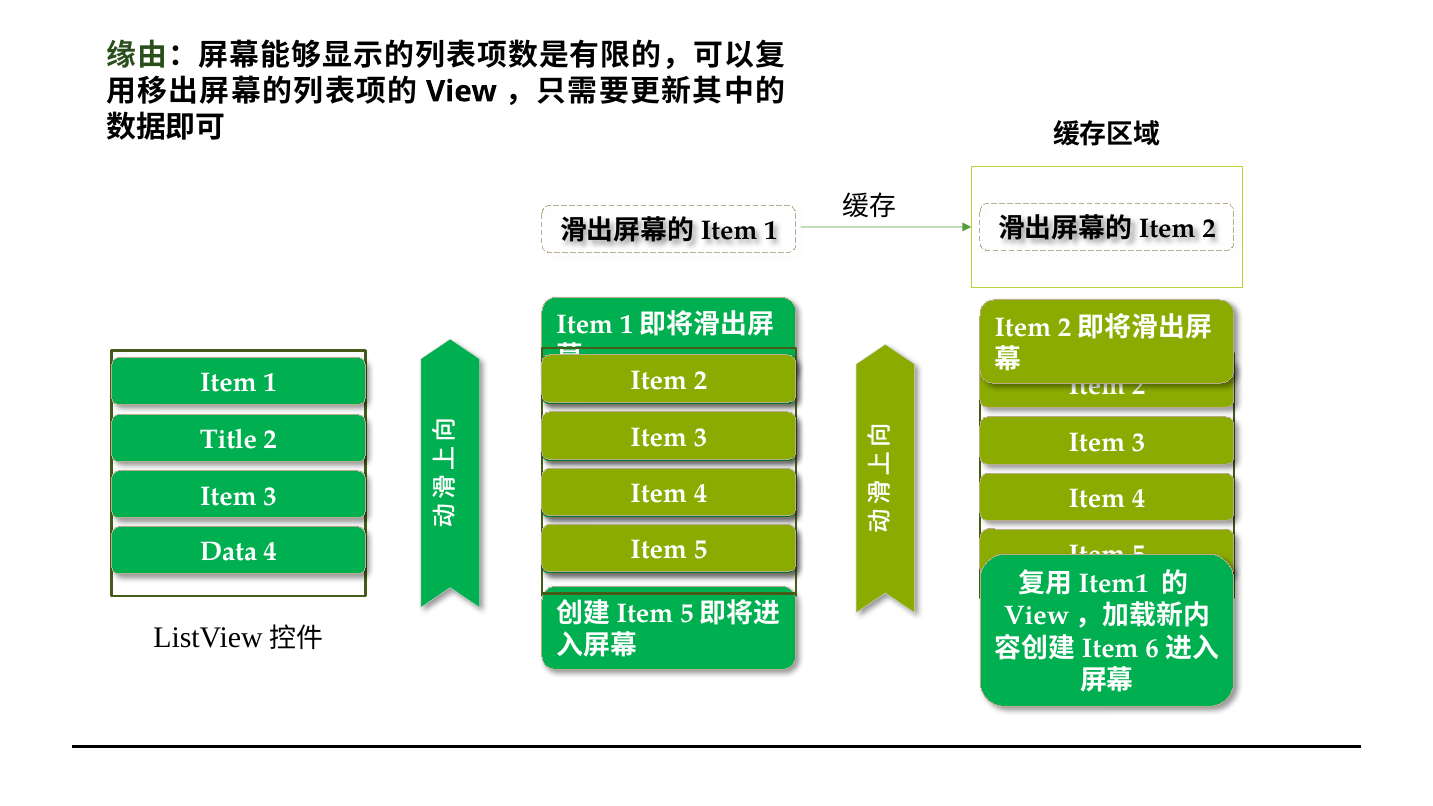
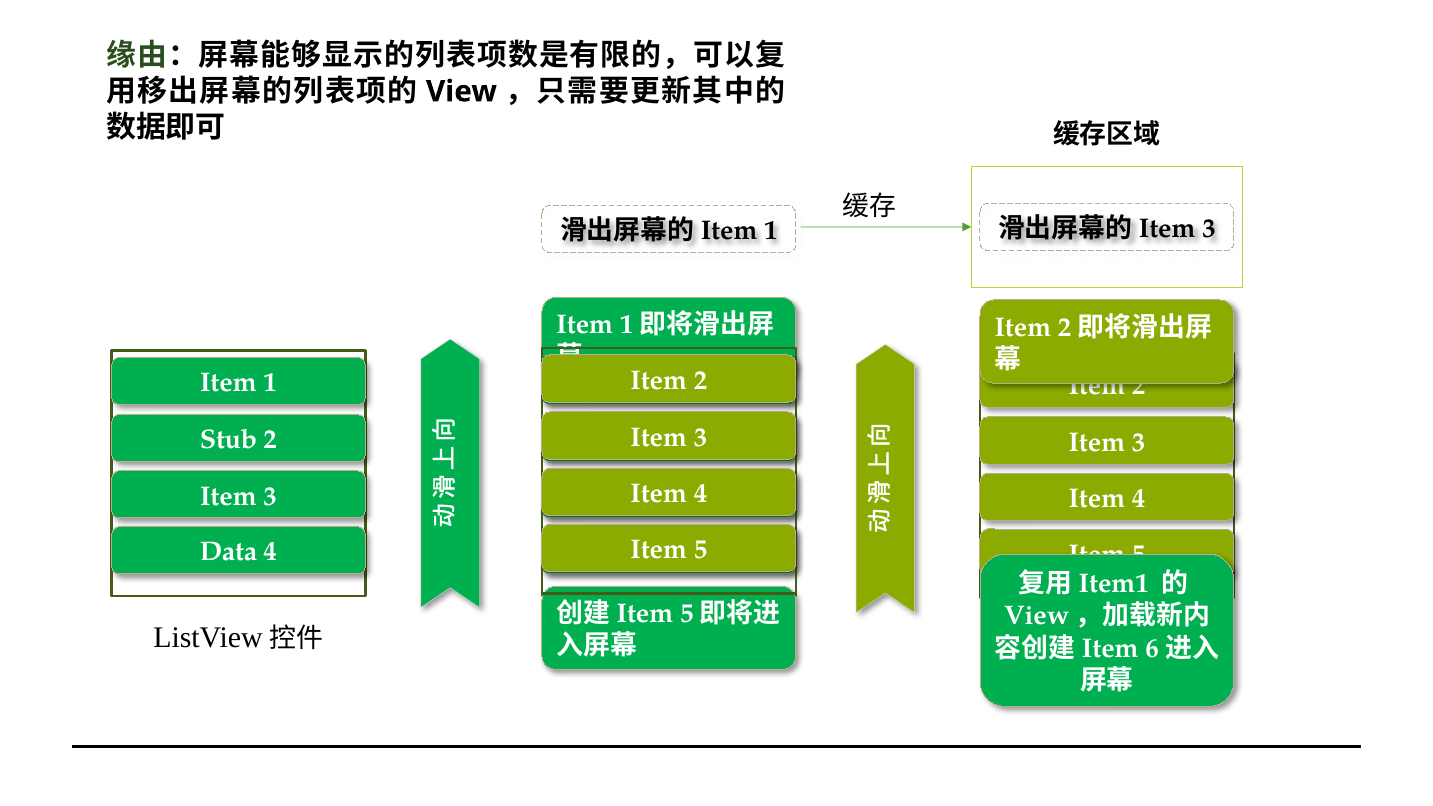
2 at (1209, 229): 2 -> 3
Title: Title -> Stub
